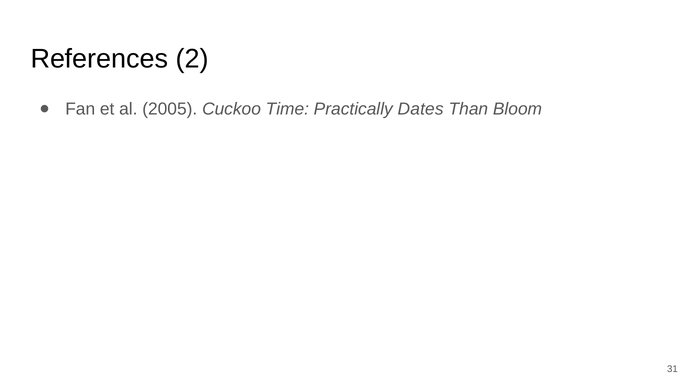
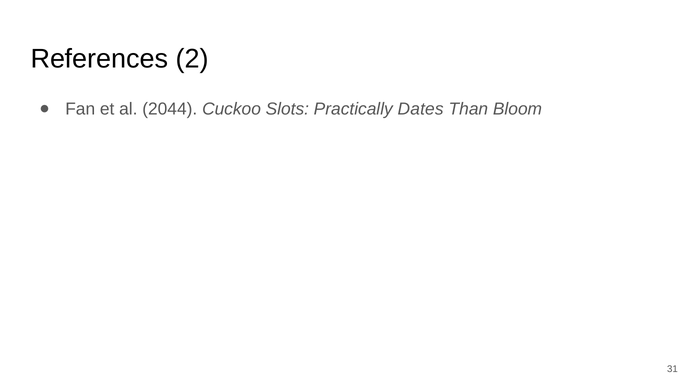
2005: 2005 -> 2044
Time: Time -> Slots
